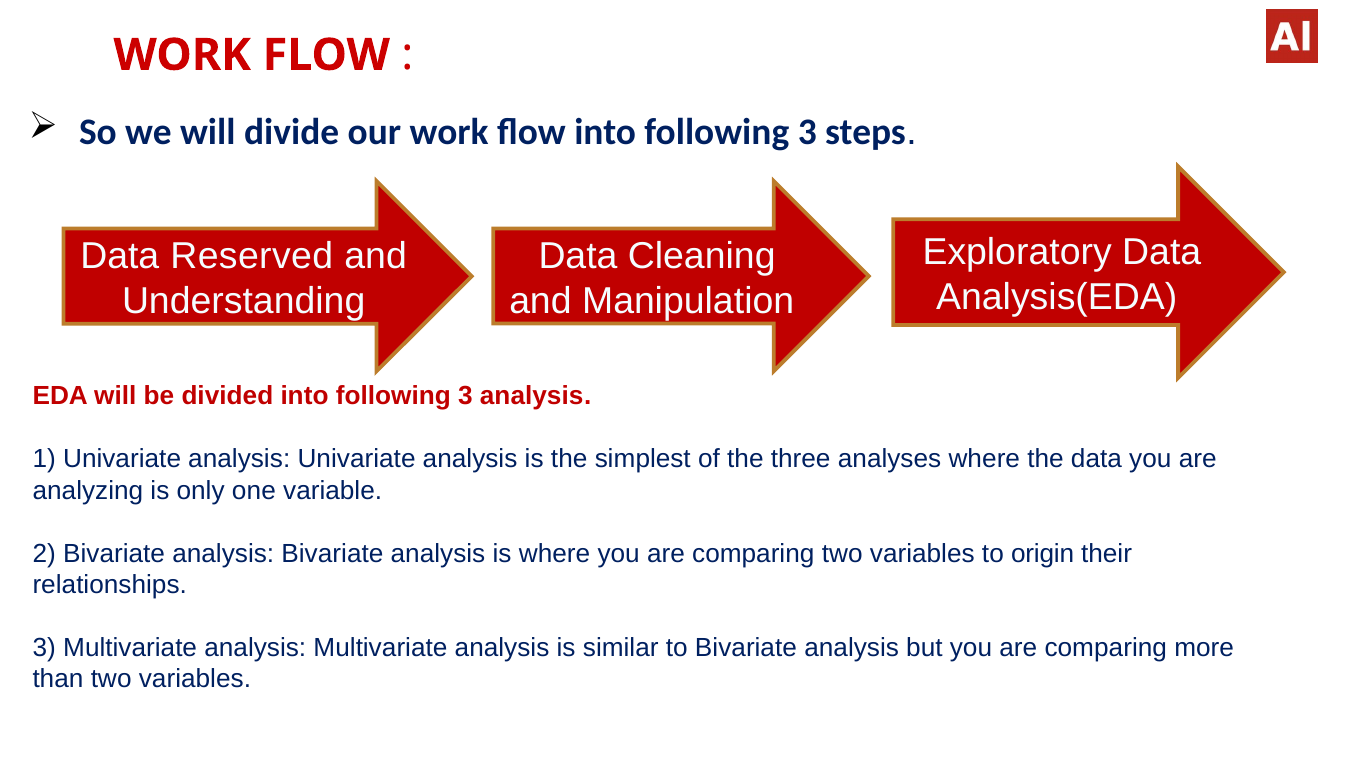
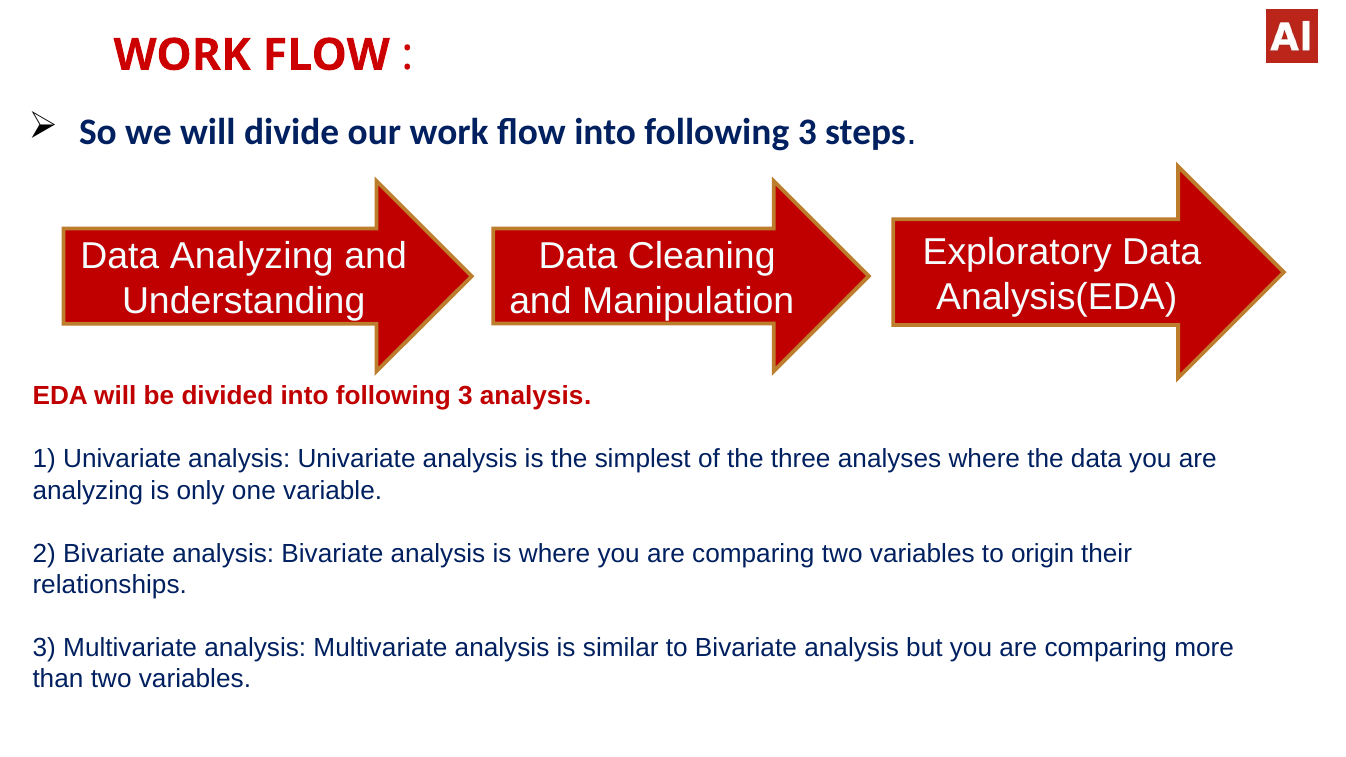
Data Reserved: Reserved -> Analyzing
